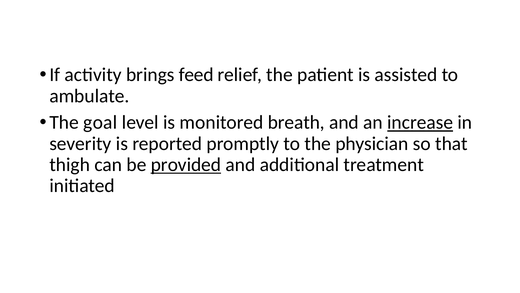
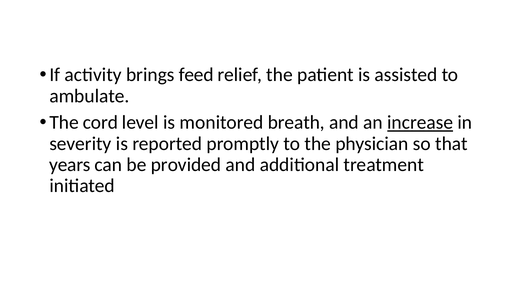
goal: goal -> cord
thigh: thigh -> years
provided underline: present -> none
